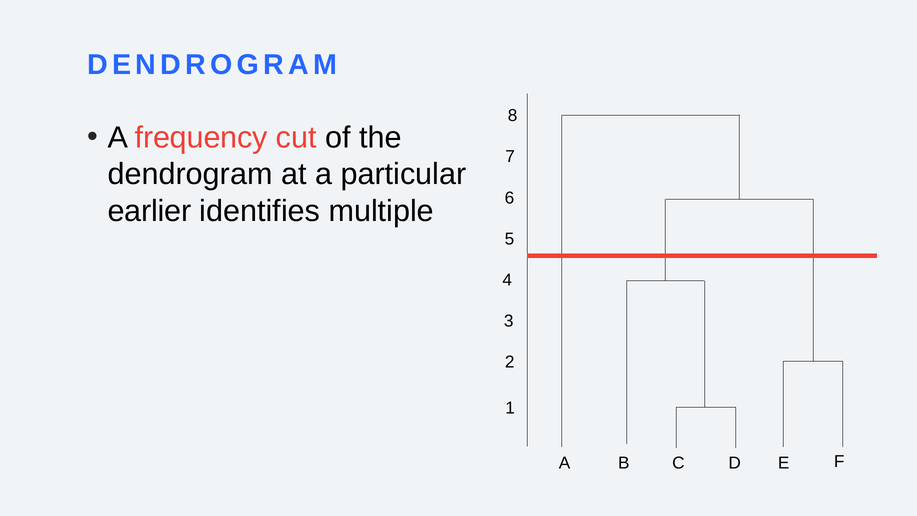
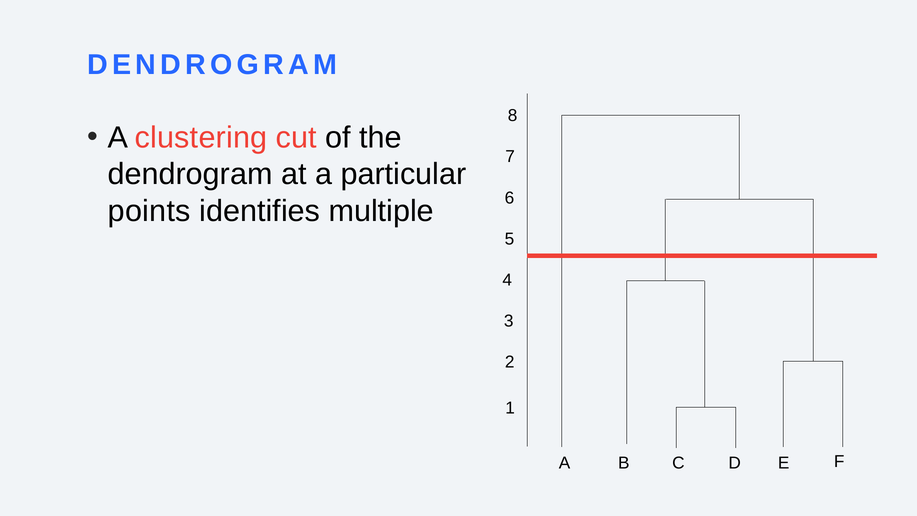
frequency: frequency -> clustering
earlier: earlier -> points
